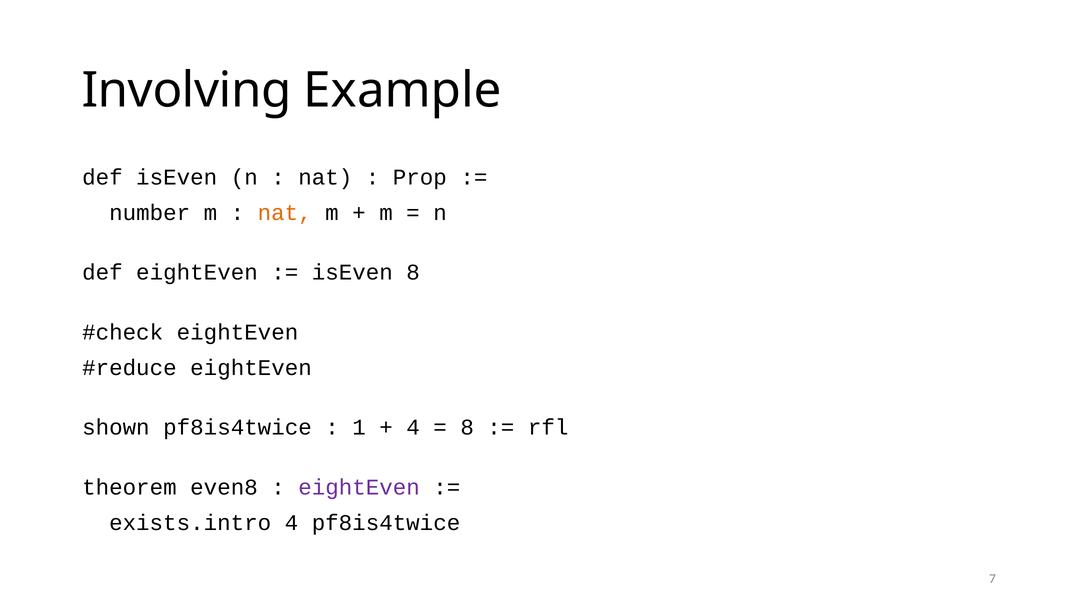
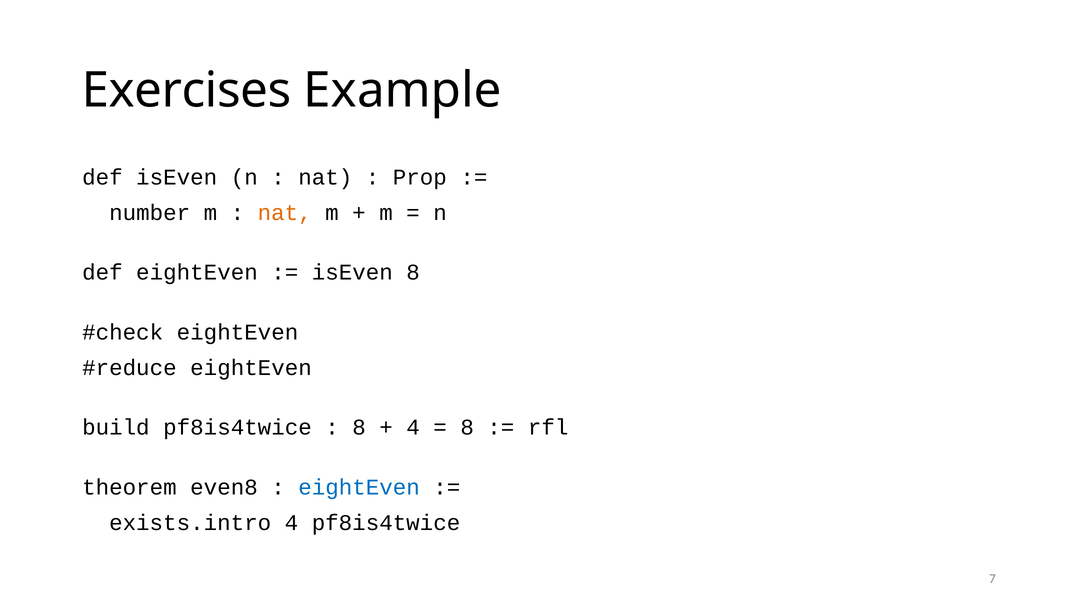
Involving: Involving -> Exercises
shown: shown -> build
1 at (359, 428): 1 -> 8
eightEven at (359, 487) colour: purple -> blue
